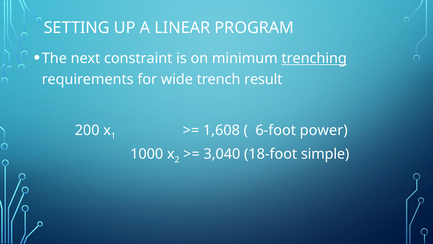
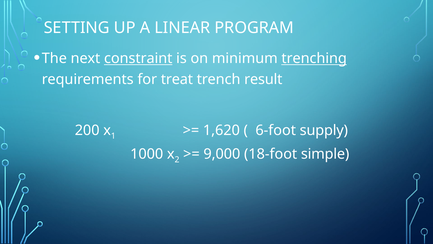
constraint underline: none -> present
wide: wide -> treat
1,608: 1,608 -> 1,620
power: power -> supply
3,040: 3,040 -> 9,000
